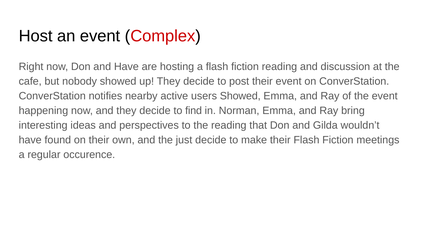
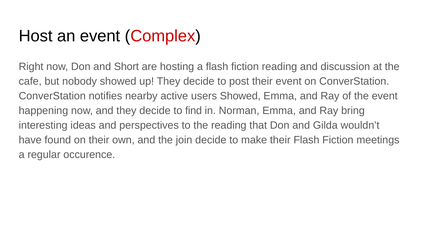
and Have: Have -> Short
just: just -> join
